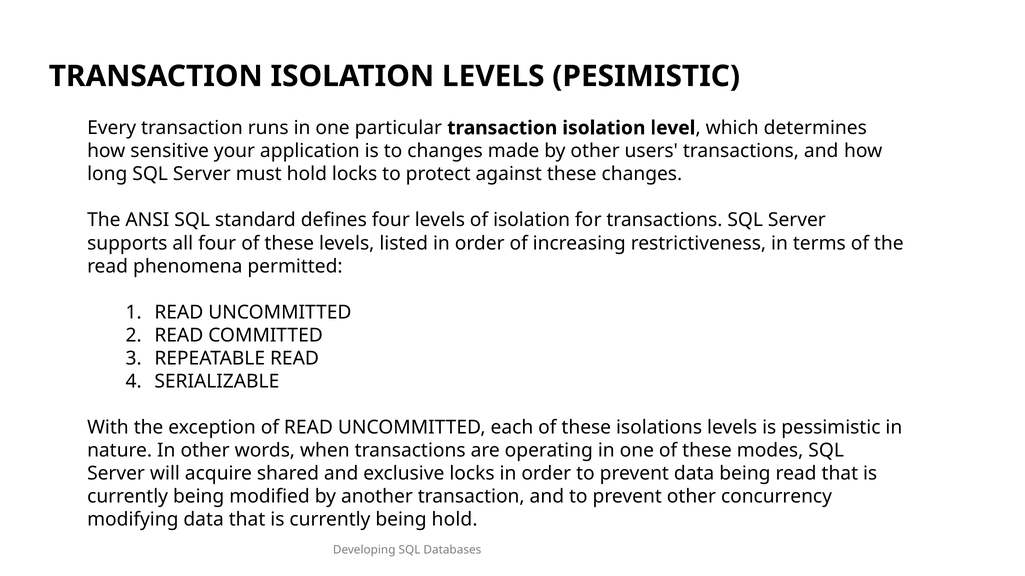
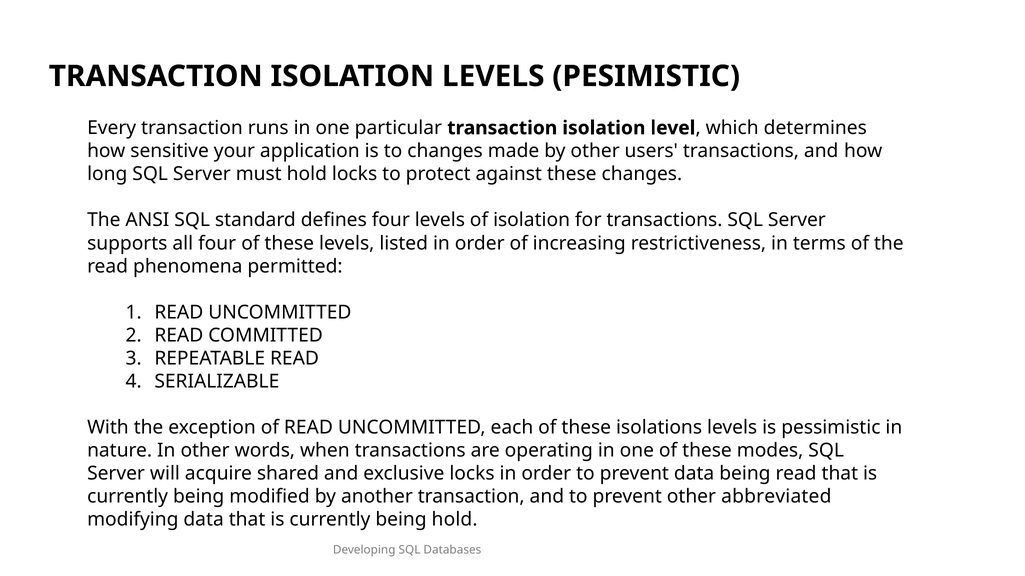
concurrency: concurrency -> abbreviated
